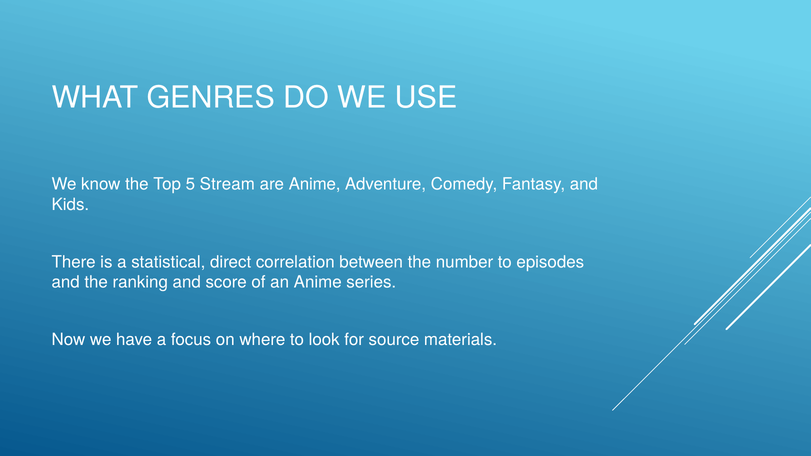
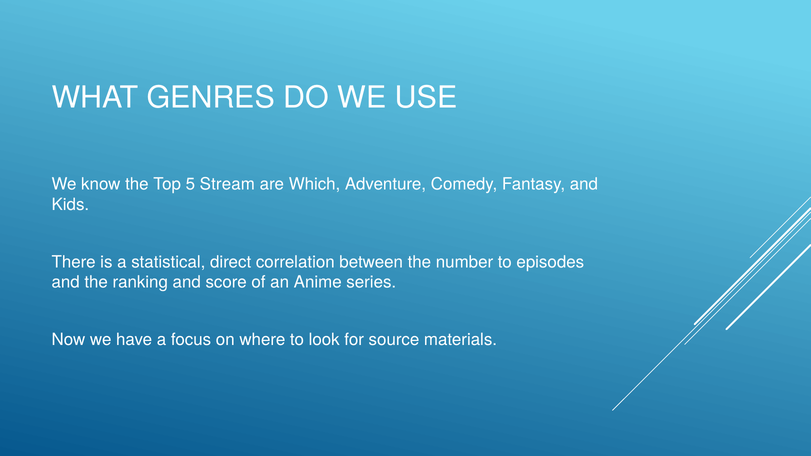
are Anime: Anime -> Which
